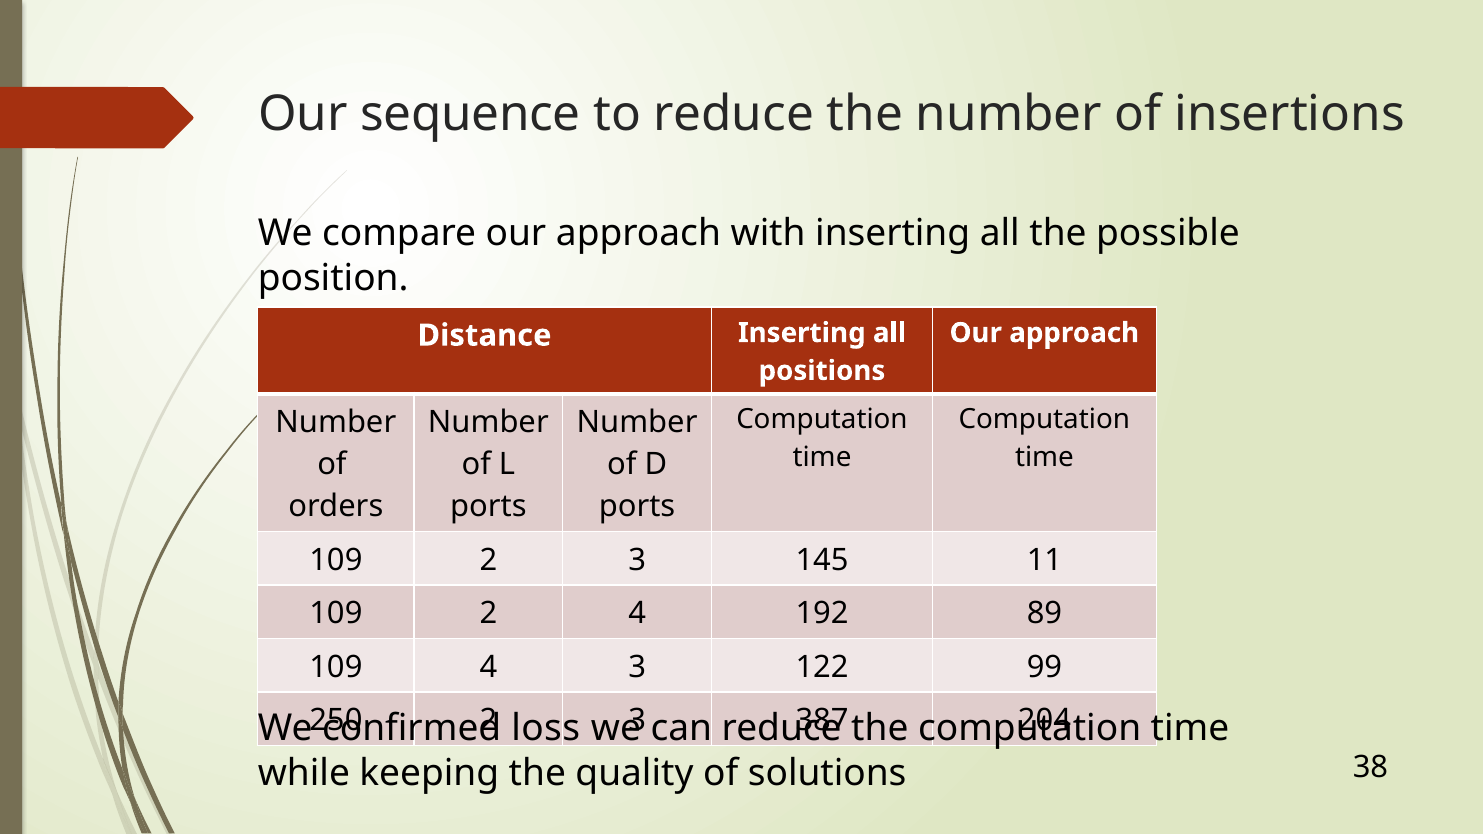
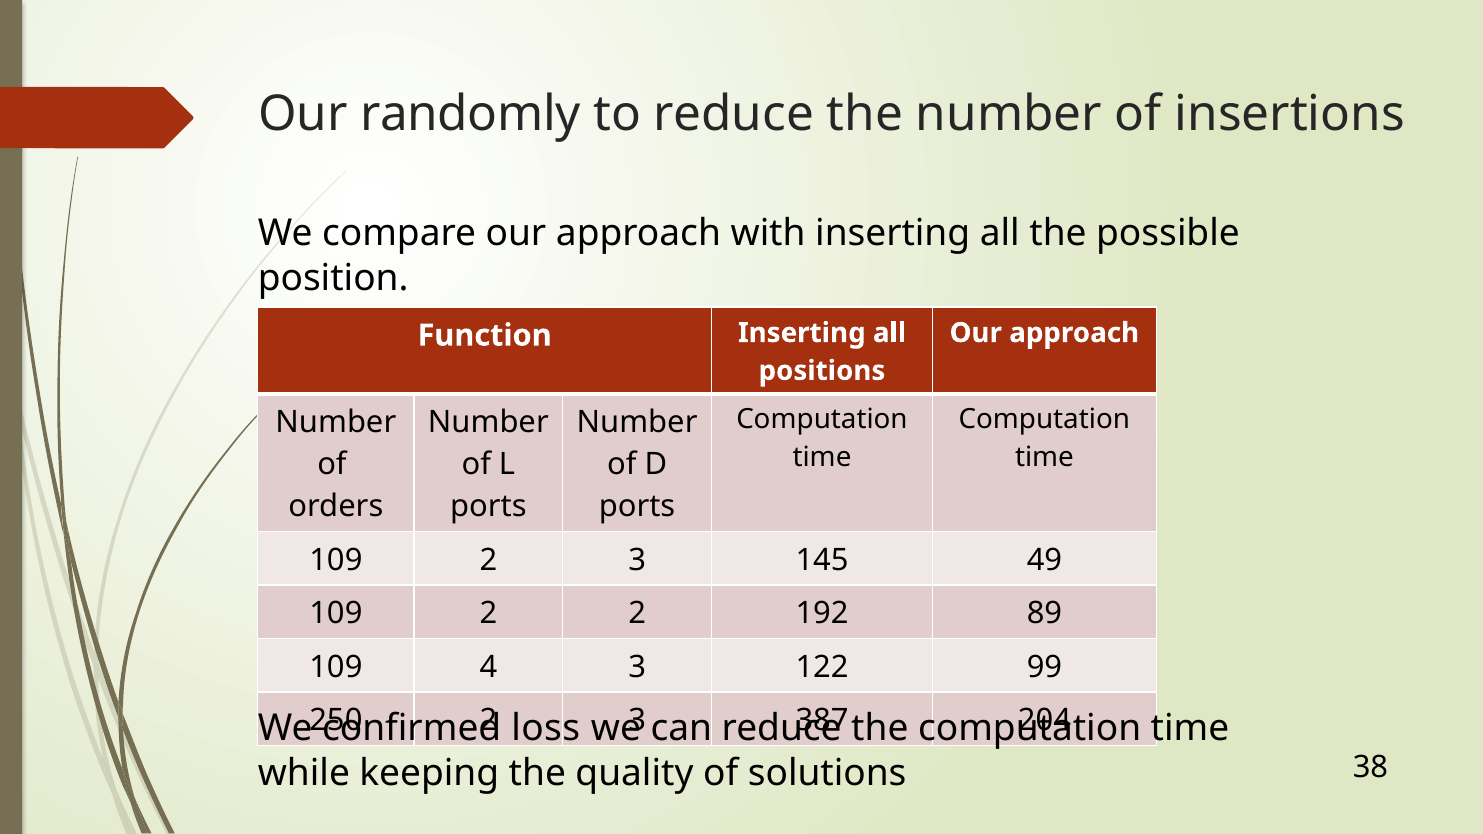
sequence: sequence -> randomly
Distance: Distance -> Function
11: 11 -> 49
2 4: 4 -> 2
